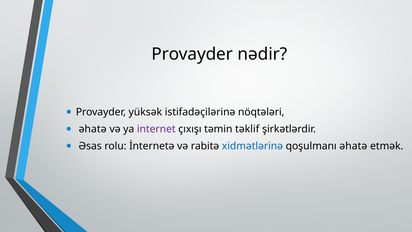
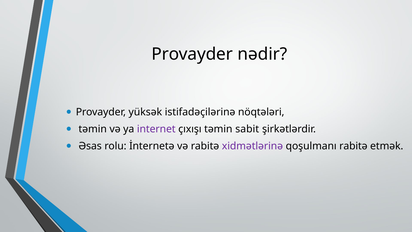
əhatə at (93, 129): əhatə -> təmin
təklif: təklif -> sabit
xidmətlərinə colour: blue -> purple
qoşulmanı əhatə: əhatə -> rabitə
